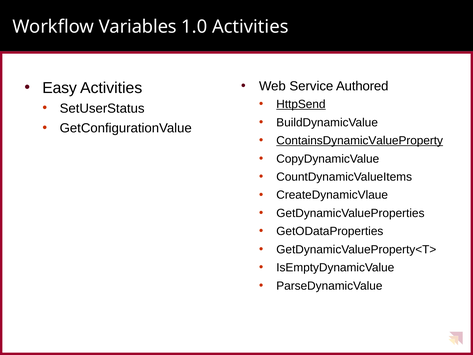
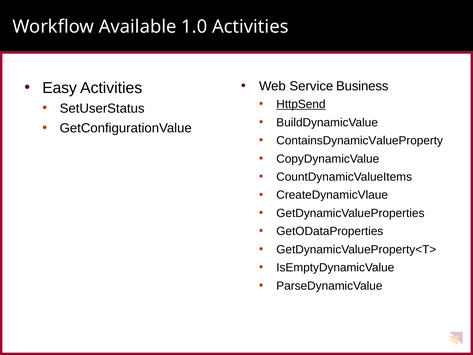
Variables: Variables -> Available
Authored: Authored -> Business
ContainsDynamicValueProperty underline: present -> none
